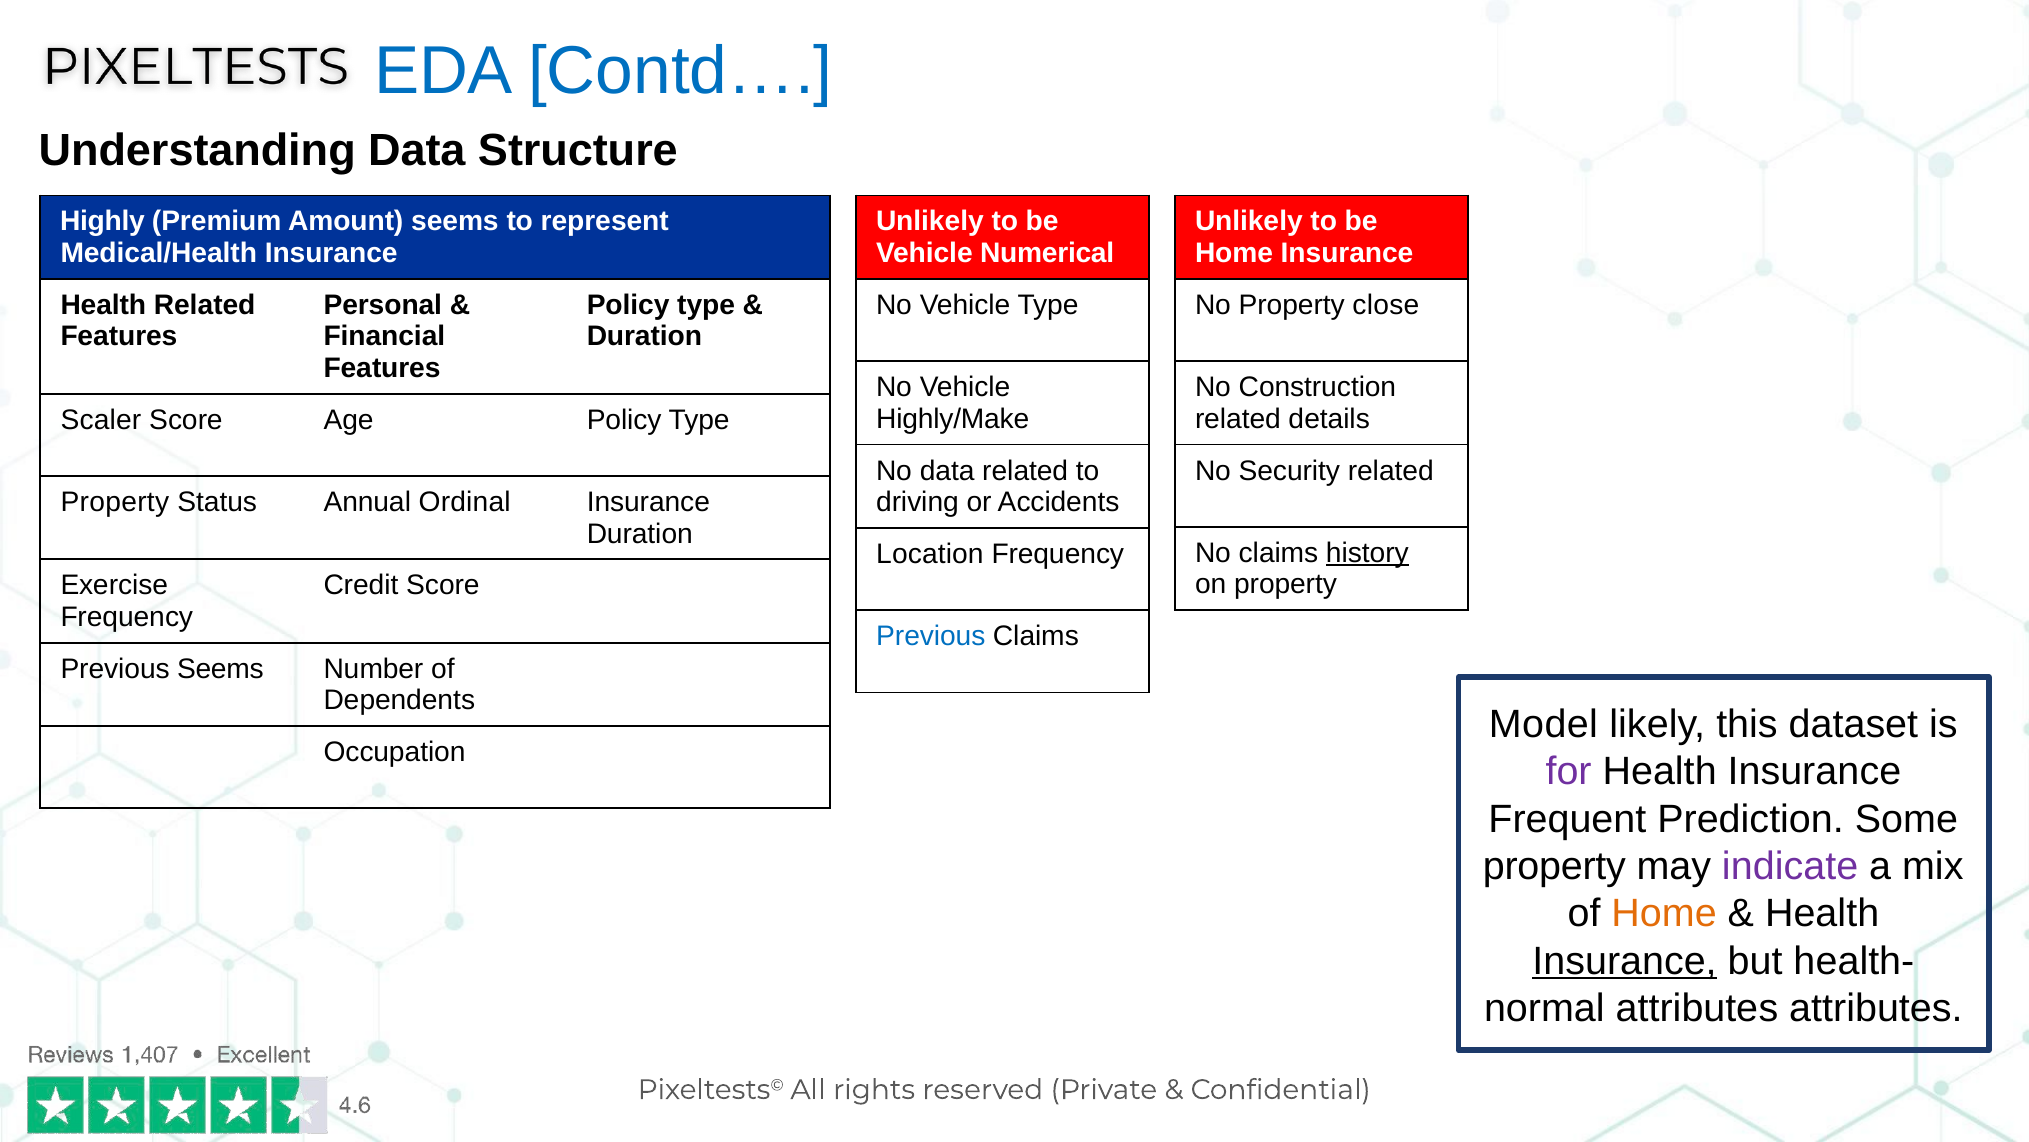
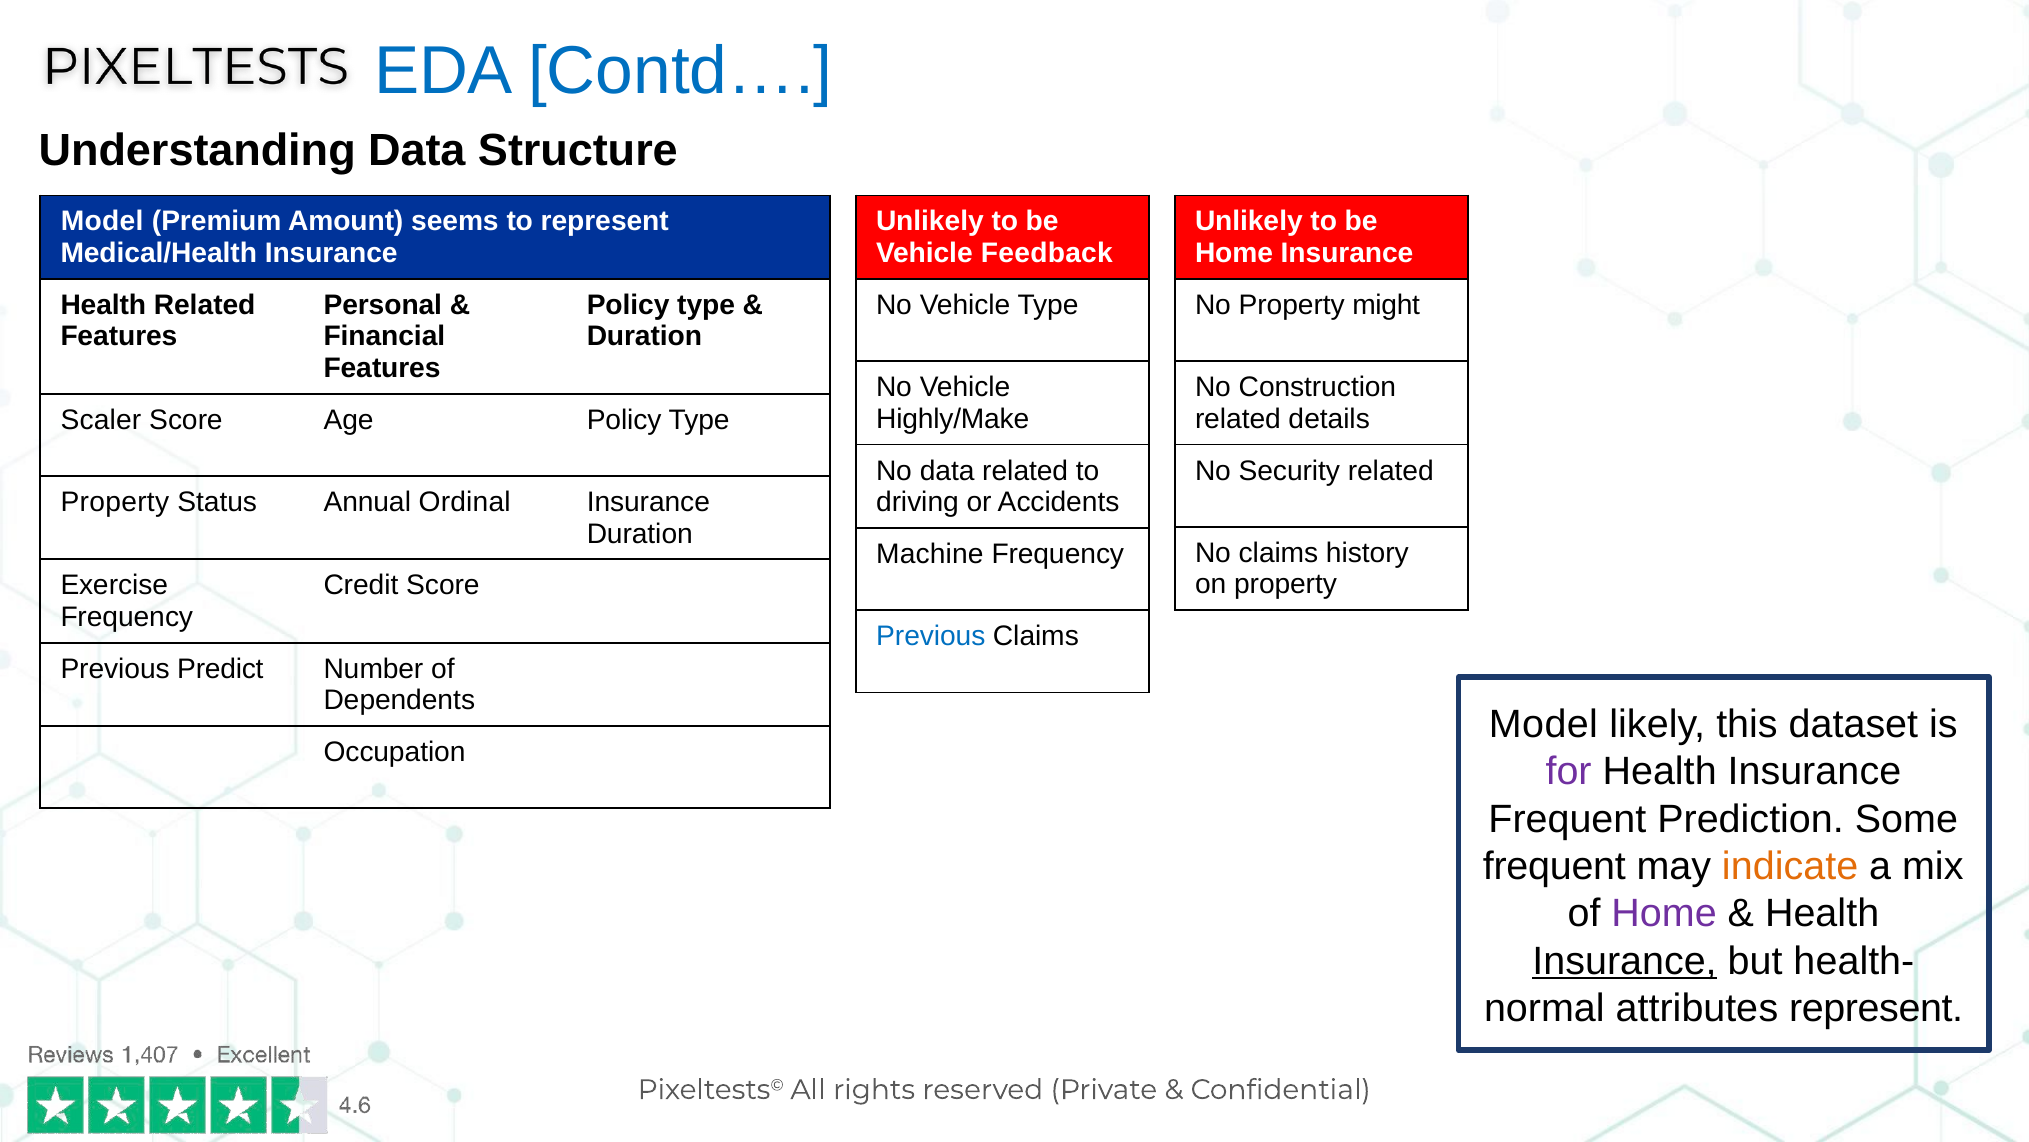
Highly at (102, 222): Highly -> Model
Numerical: Numerical -> Feedback
close: close -> might
history underline: present -> none
Location: Location -> Machine
Previous Seems: Seems -> Predict
property at (1554, 866): property -> frequent
indicate colour: purple -> orange
Home at (1664, 913) colour: orange -> purple
attributes attributes: attributes -> represent
